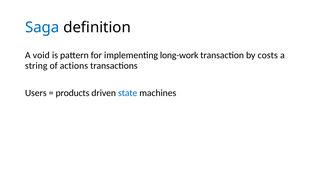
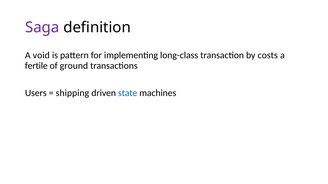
Saga colour: blue -> purple
long-work: long-work -> long-class
string: string -> fertile
actions: actions -> ground
products: products -> shipping
